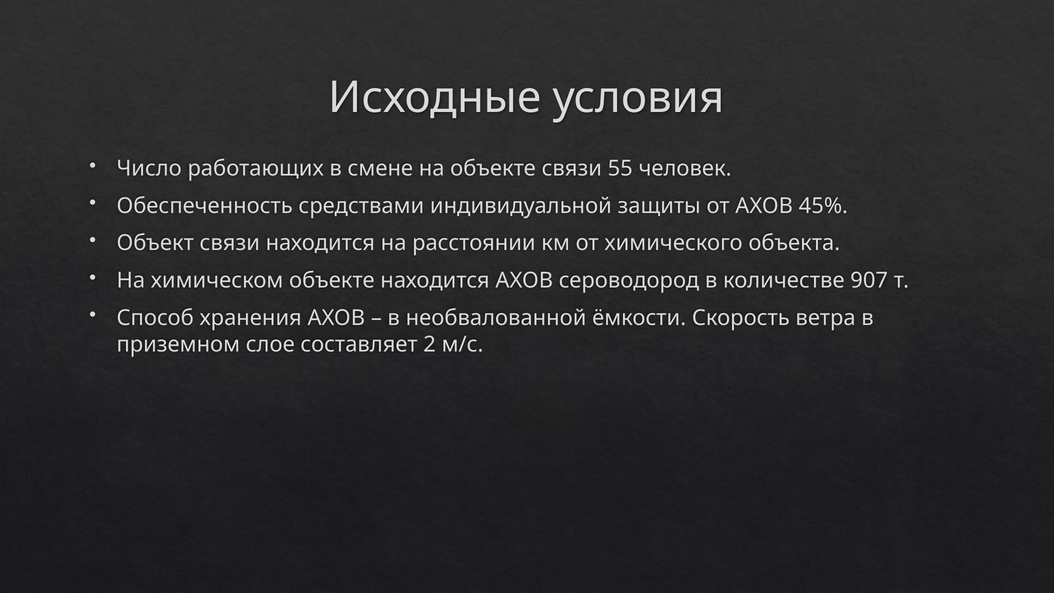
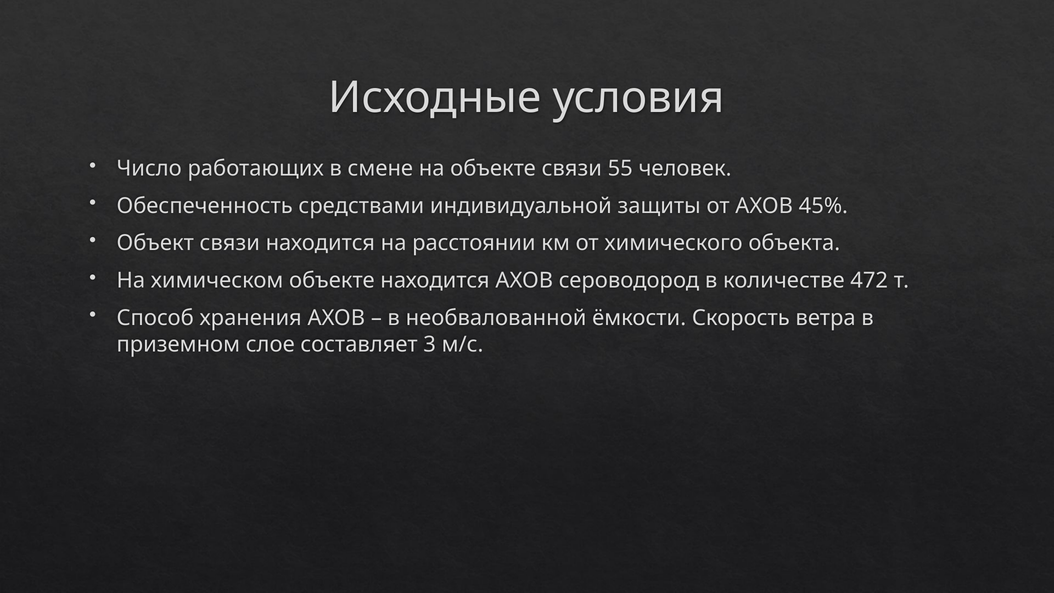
907: 907 -> 472
2: 2 -> 3
